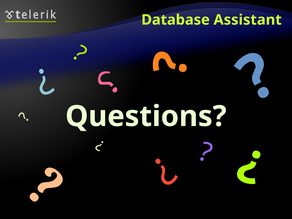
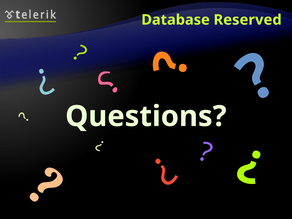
Assistant: Assistant -> Reserved
